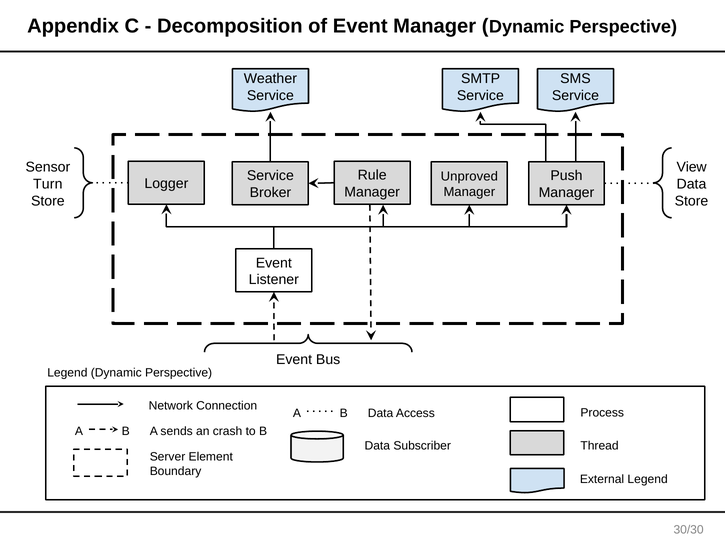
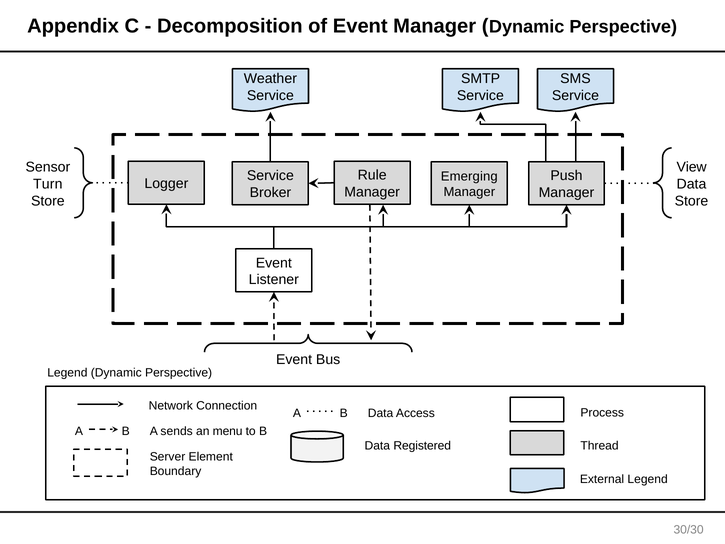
Unproved: Unproved -> Emerging
crash: crash -> menu
Subscriber: Subscriber -> Registered
